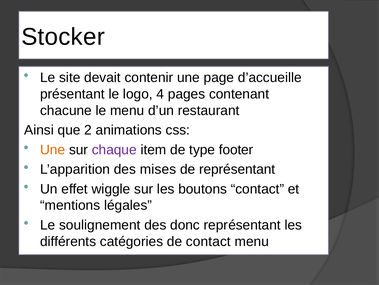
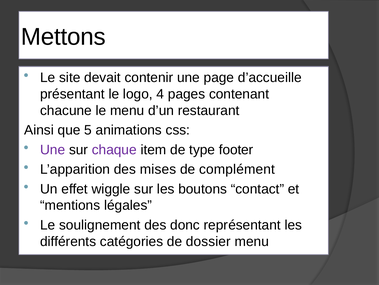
Stocker: Stocker -> Mettons
2: 2 -> 5
Une at (53, 149) colour: orange -> purple
de représentant: représentant -> complément
de contact: contact -> dossier
